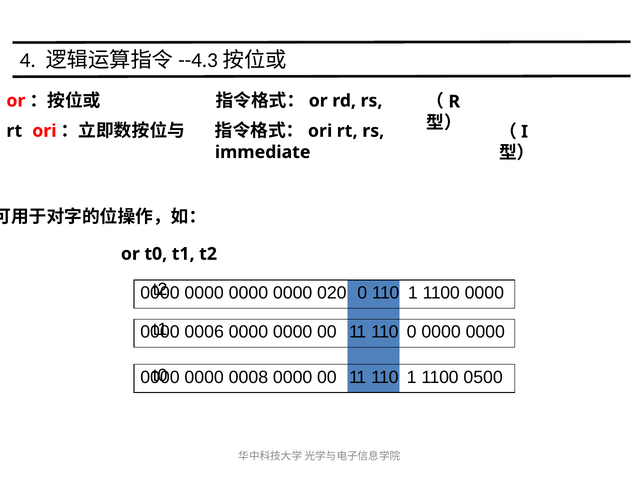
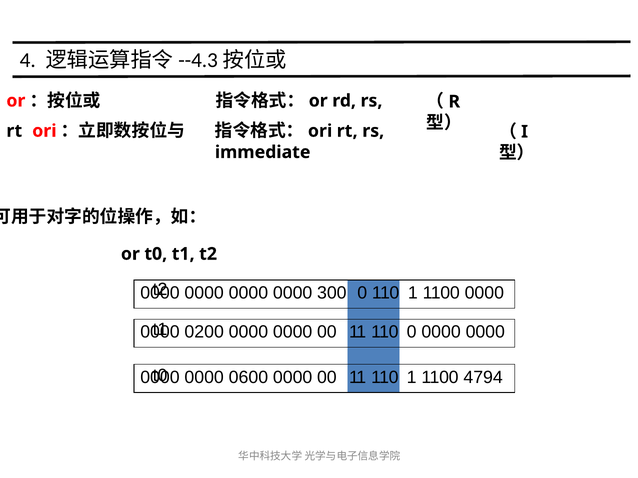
020: 020 -> 300
0006: 0006 -> 0200
0008: 0008 -> 0600
0500: 0500 -> 4794
